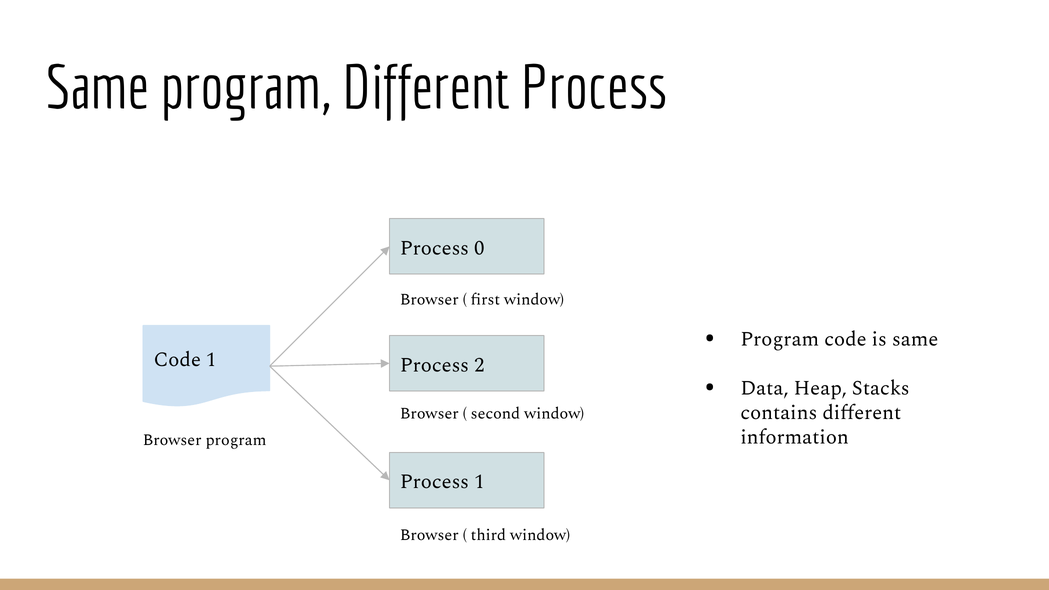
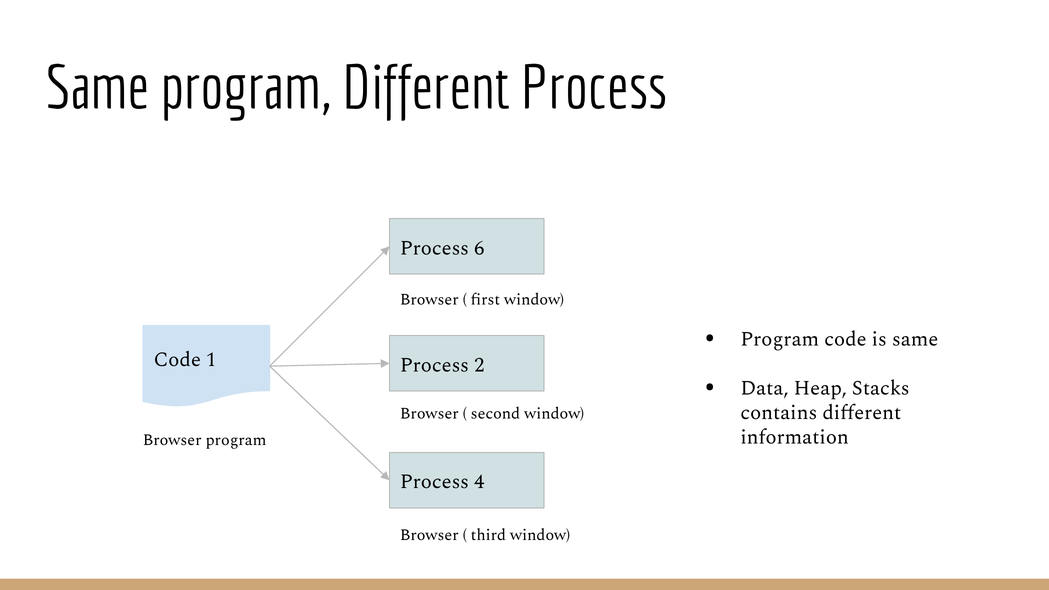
0: 0 -> 6
Process 1: 1 -> 4
